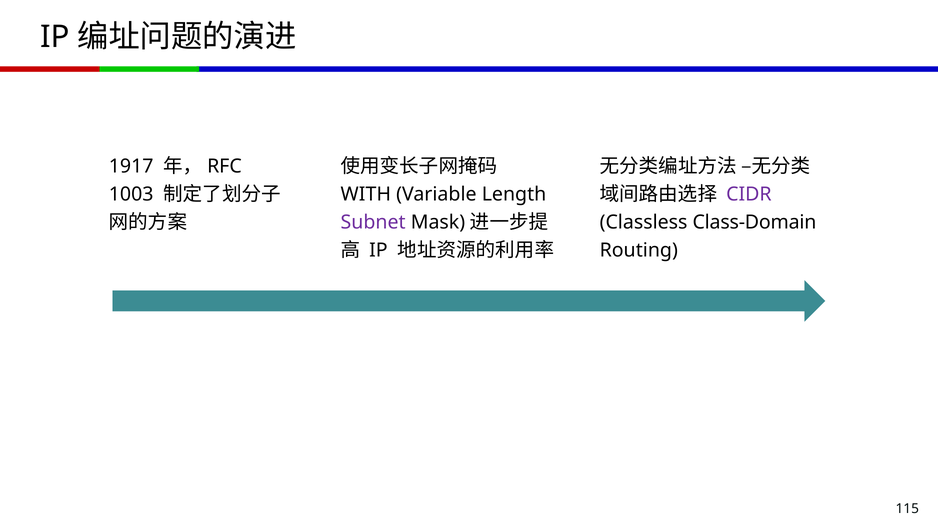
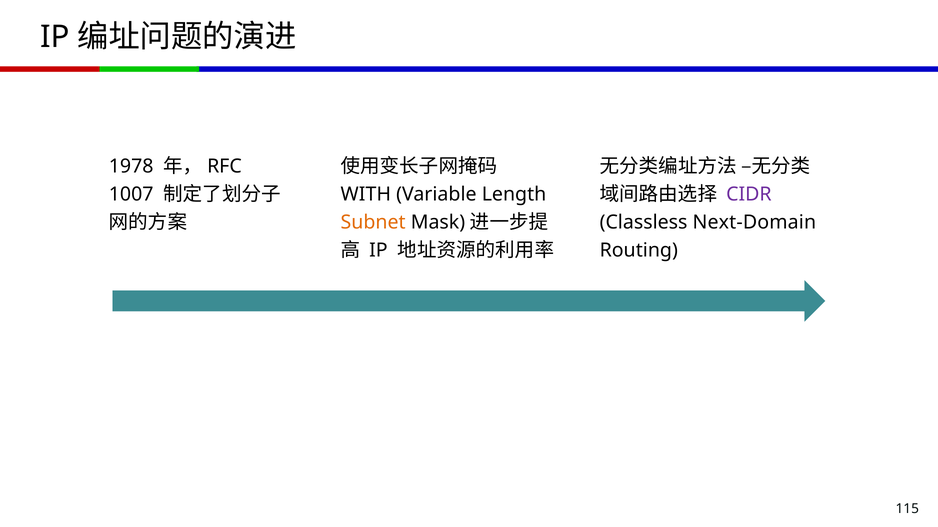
1917: 1917 -> 1978
1003: 1003 -> 1007
Subnet colour: purple -> orange
Class-Domain: Class-Domain -> Next-Domain
